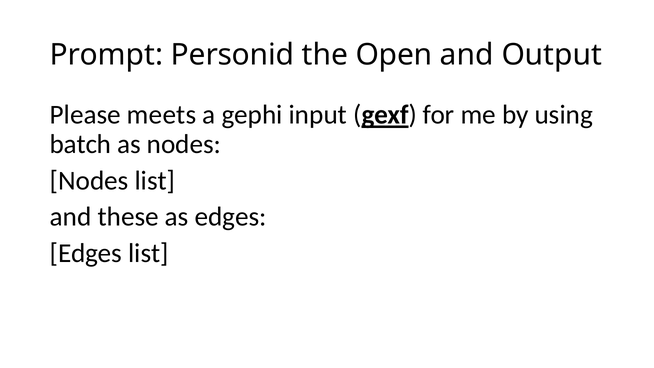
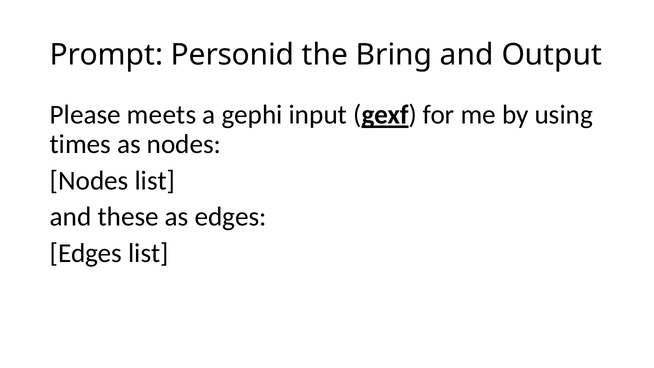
Open: Open -> Bring
batch: batch -> times
